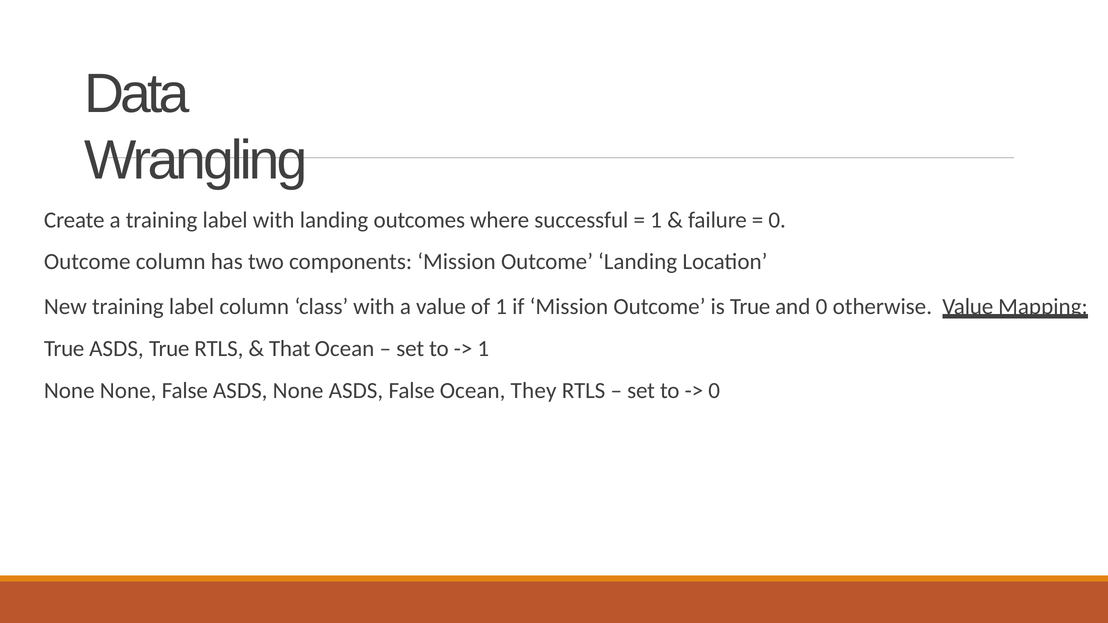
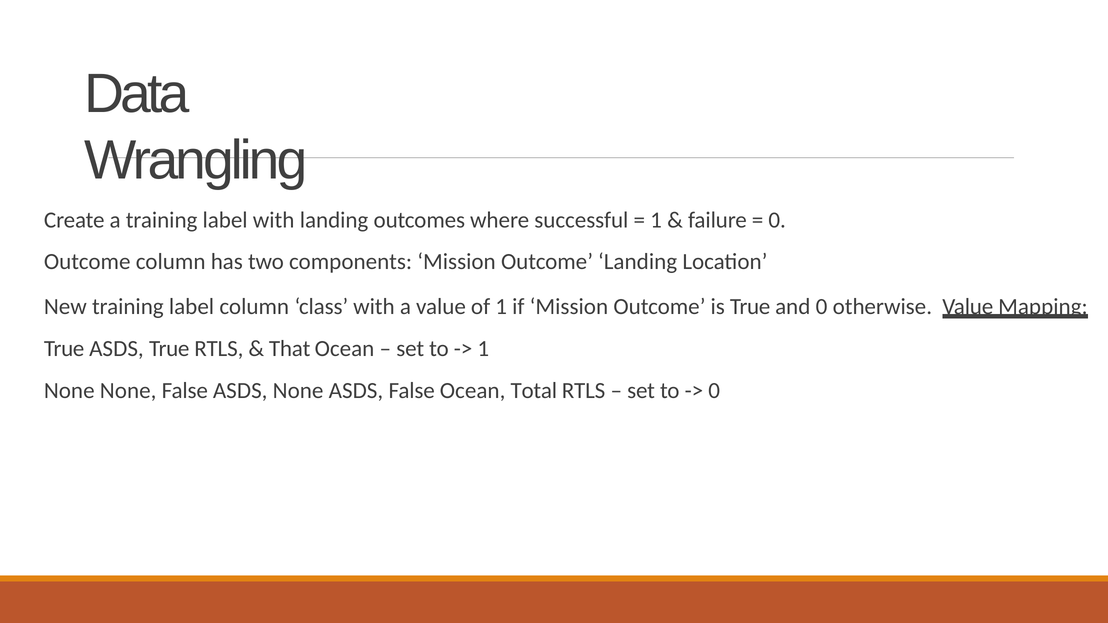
They: They -> Total
